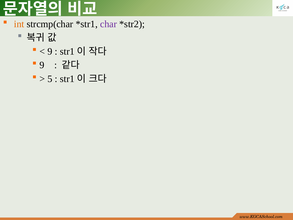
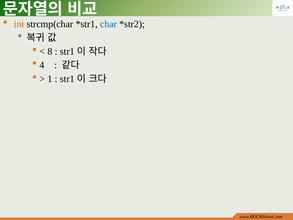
char colour: purple -> blue
9 at (50, 51): 9 -> 8
9 at (42, 65): 9 -> 4
5: 5 -> 1
